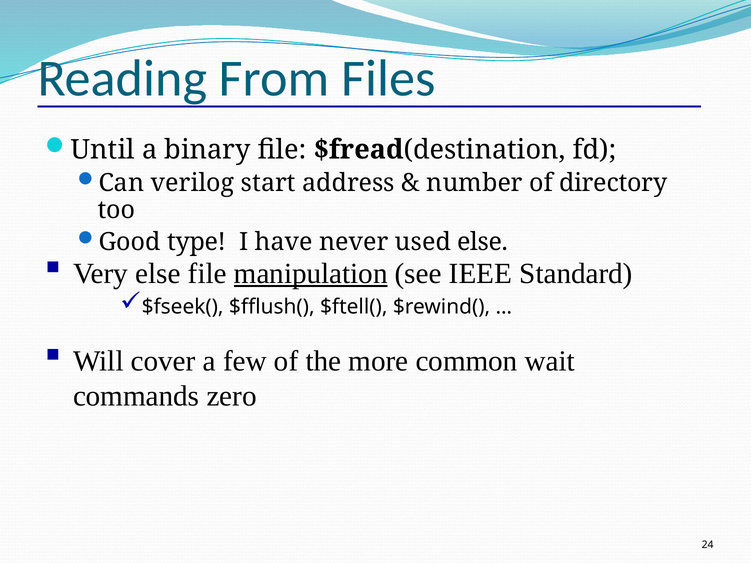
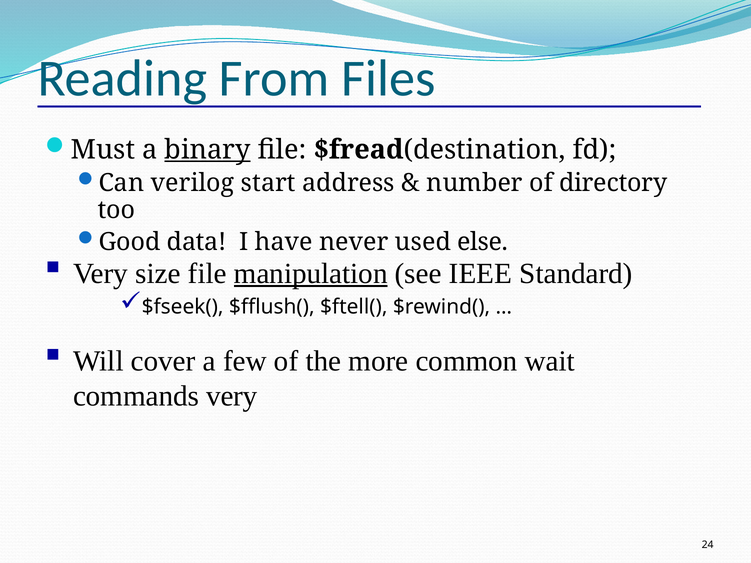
Until: Until -> Must
binary underline: none -> present
type: type -> data
Very else: else -> size
commands zero: zero -> very
